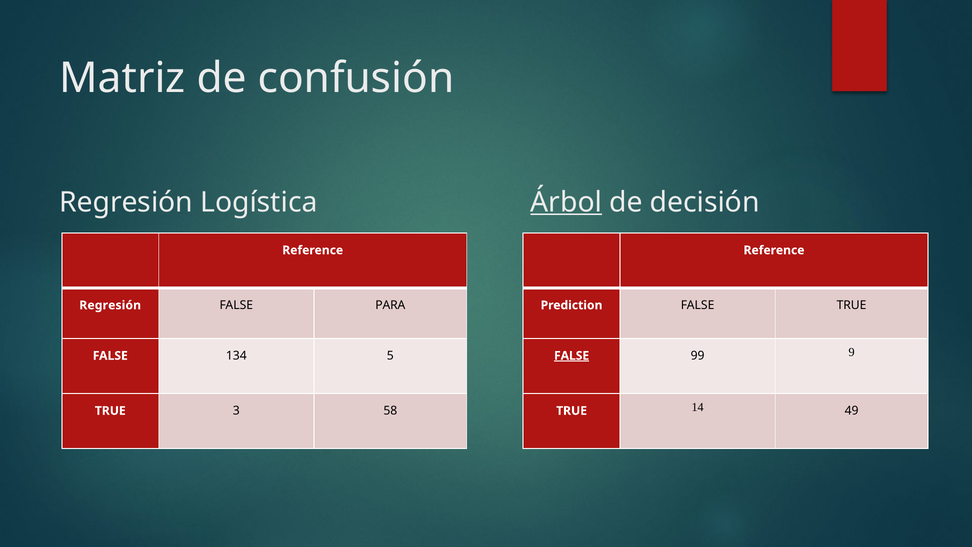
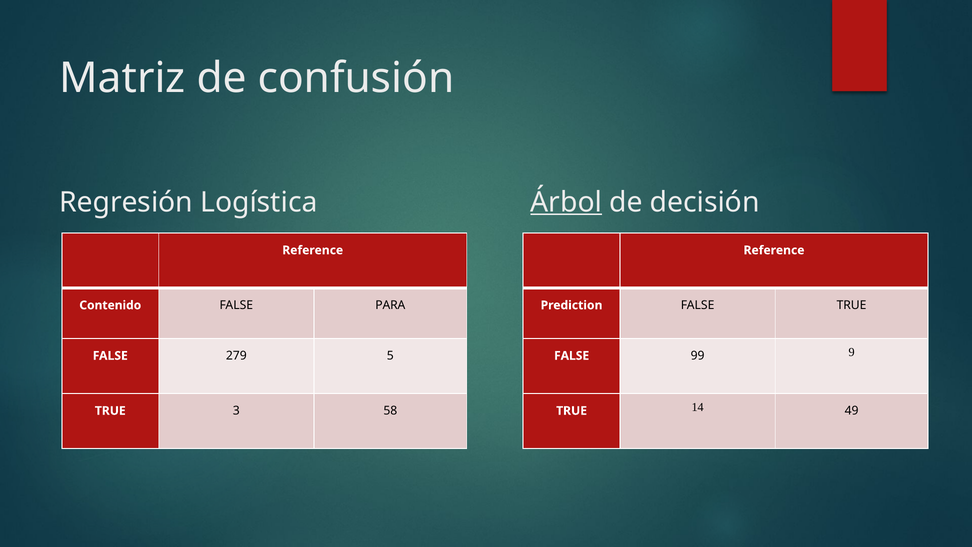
Regresión at (110, 305): Regresión -> Contenido
134: 134 -> 279
FALSE at (572, 356) underline: present -> none
